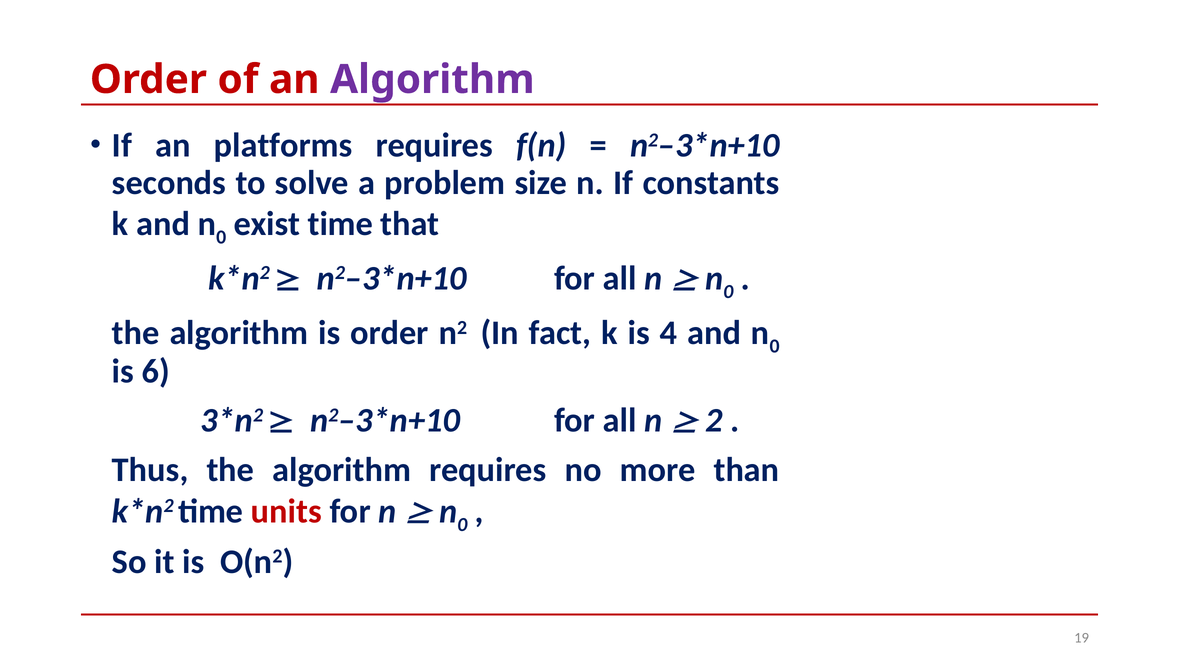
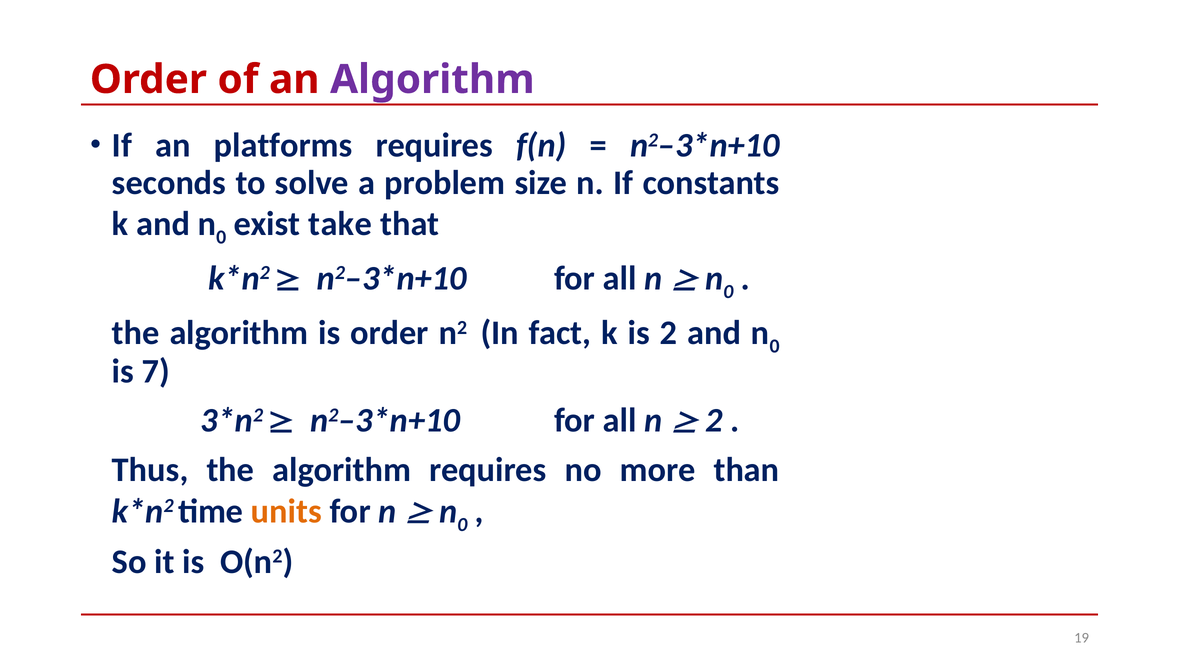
exist time: time -> take
is 4: 4 -> 2
6: 6 -> 7
units colour: red -> orange
